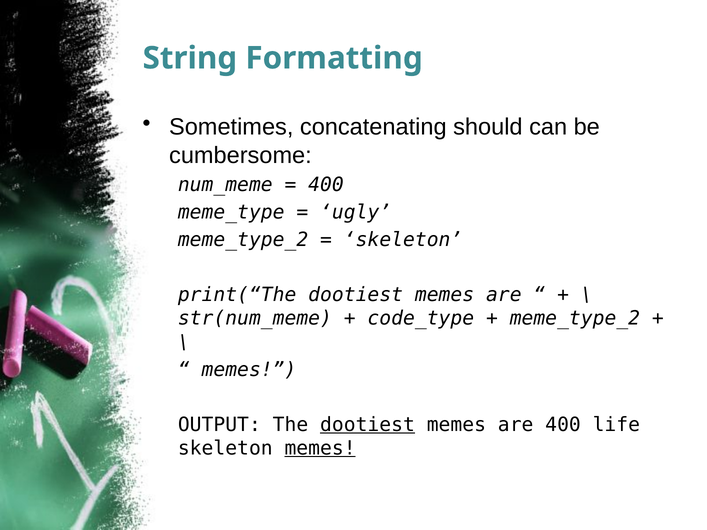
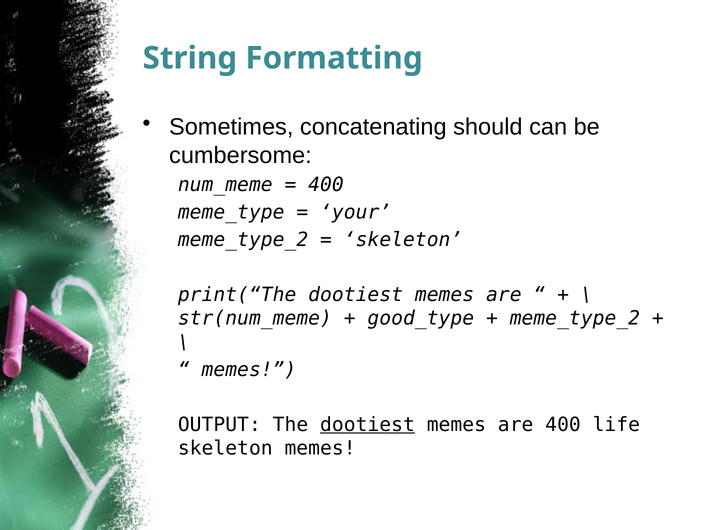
ugly: ugly -> your
code_type: code_type -> good_type
memes at (320, 448) underline: present -> none
